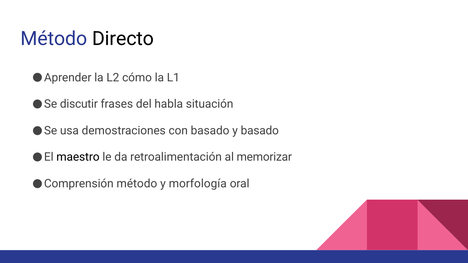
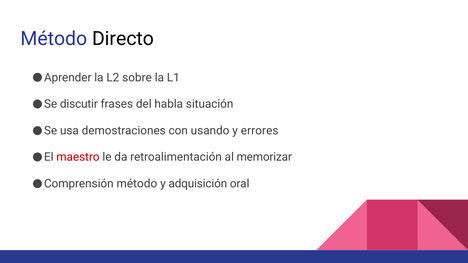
cómo: cómo -> sobre
con basado: basado -> usando
y basado: basado -> errores
maestro colour: black -> red
morfología: morfología -> adquisición
